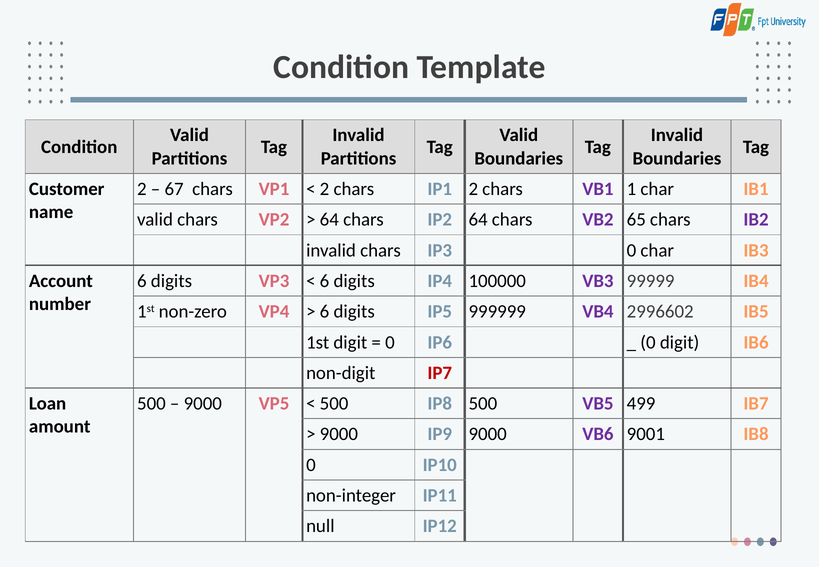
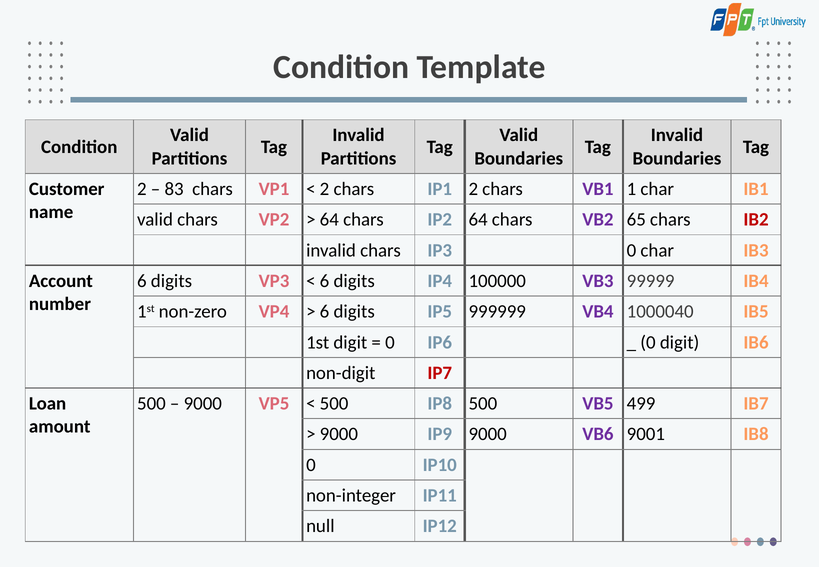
67: 67 -> 83
IB2 colour: purple -> red
2996602: 2996602 -> 1000040
